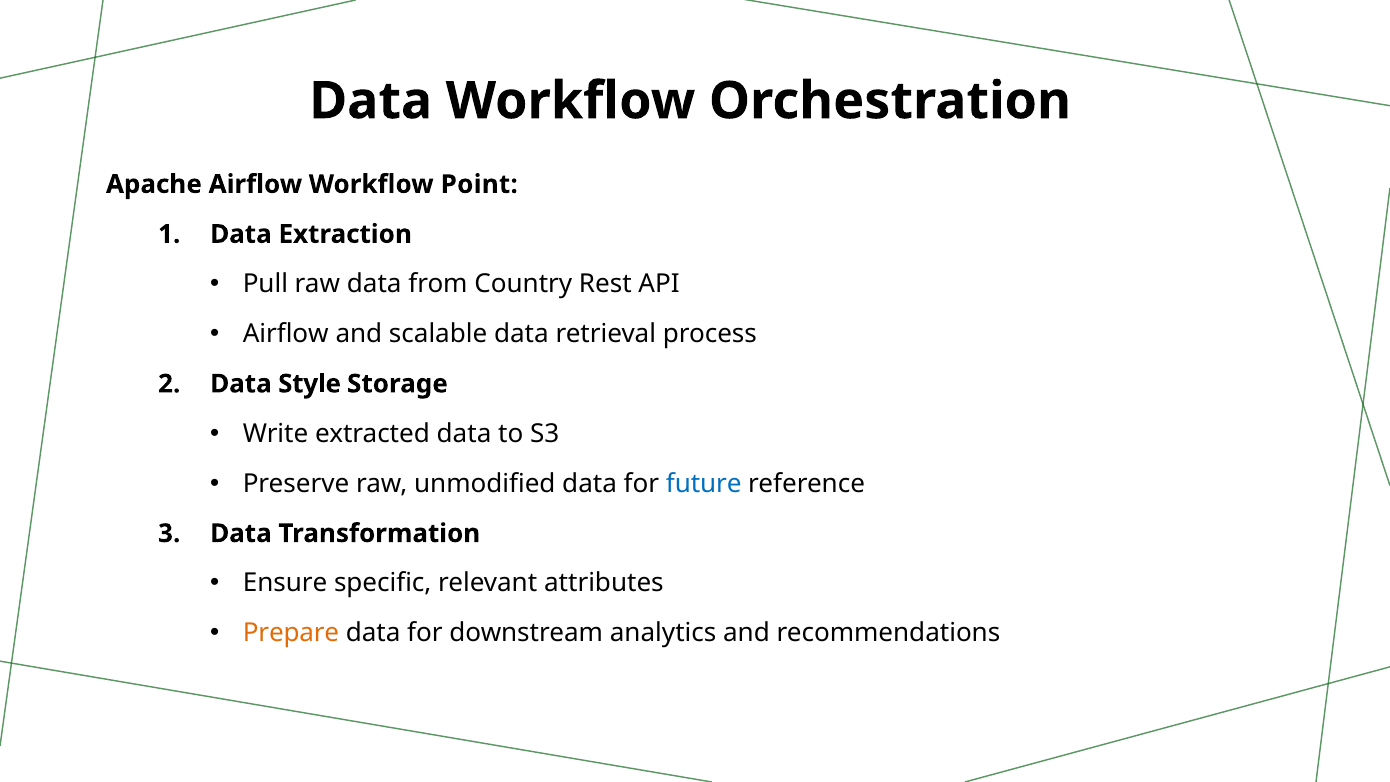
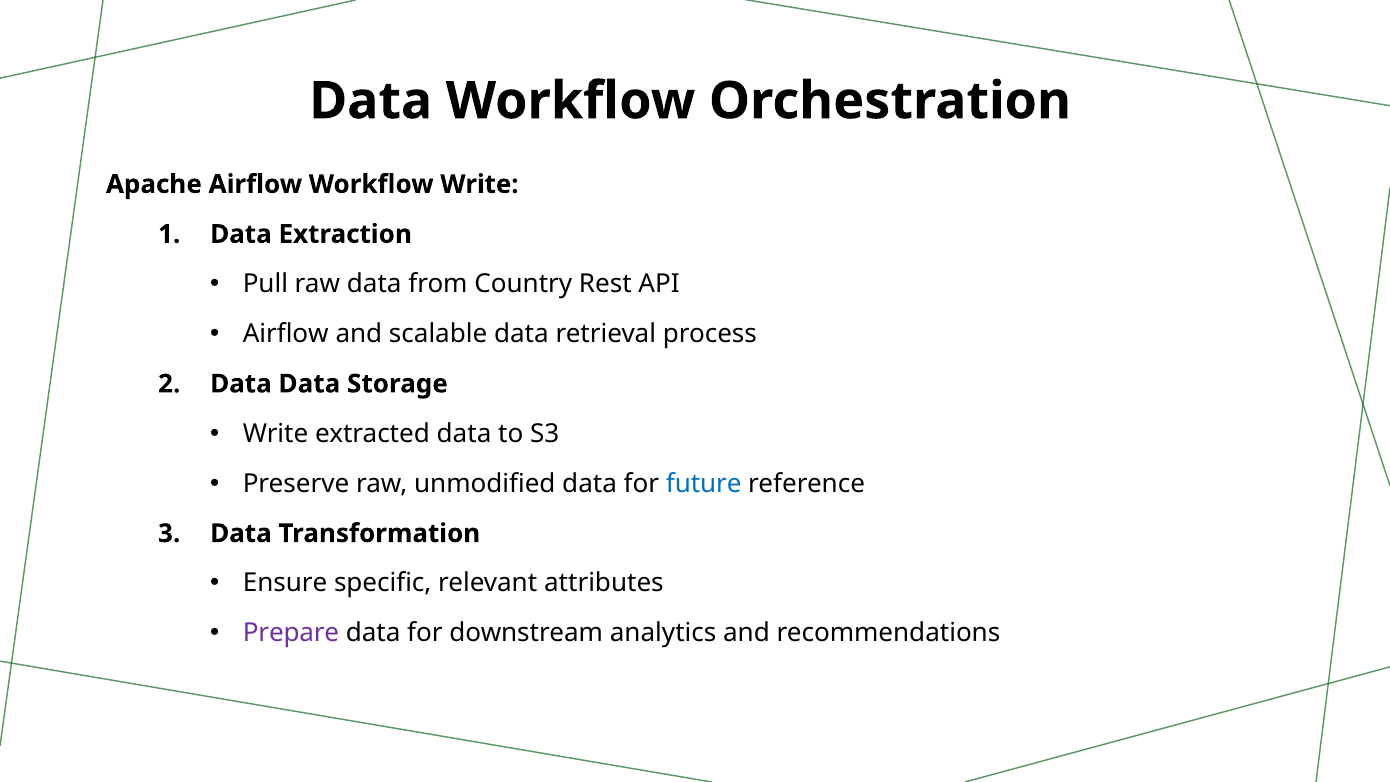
Workflow Point: Point -> Write
Data Style: Style -> Data
Prepare colour: orange -> purple
